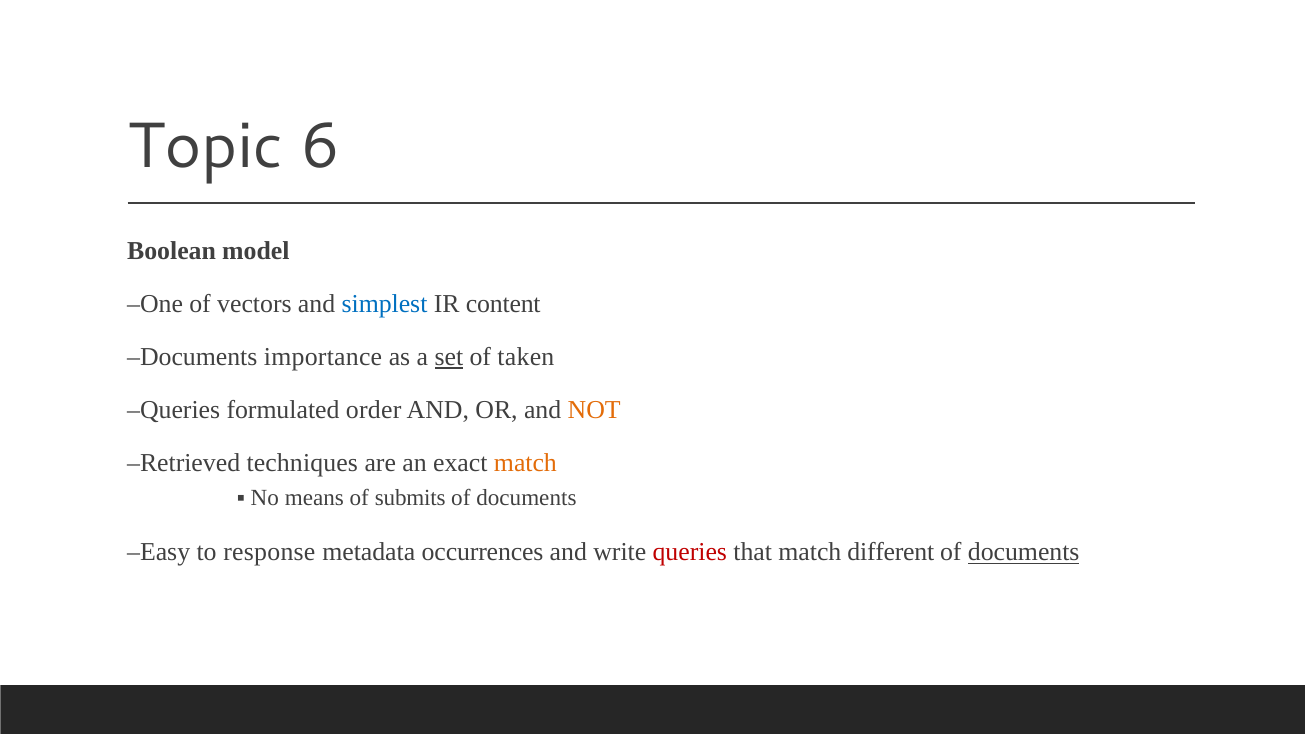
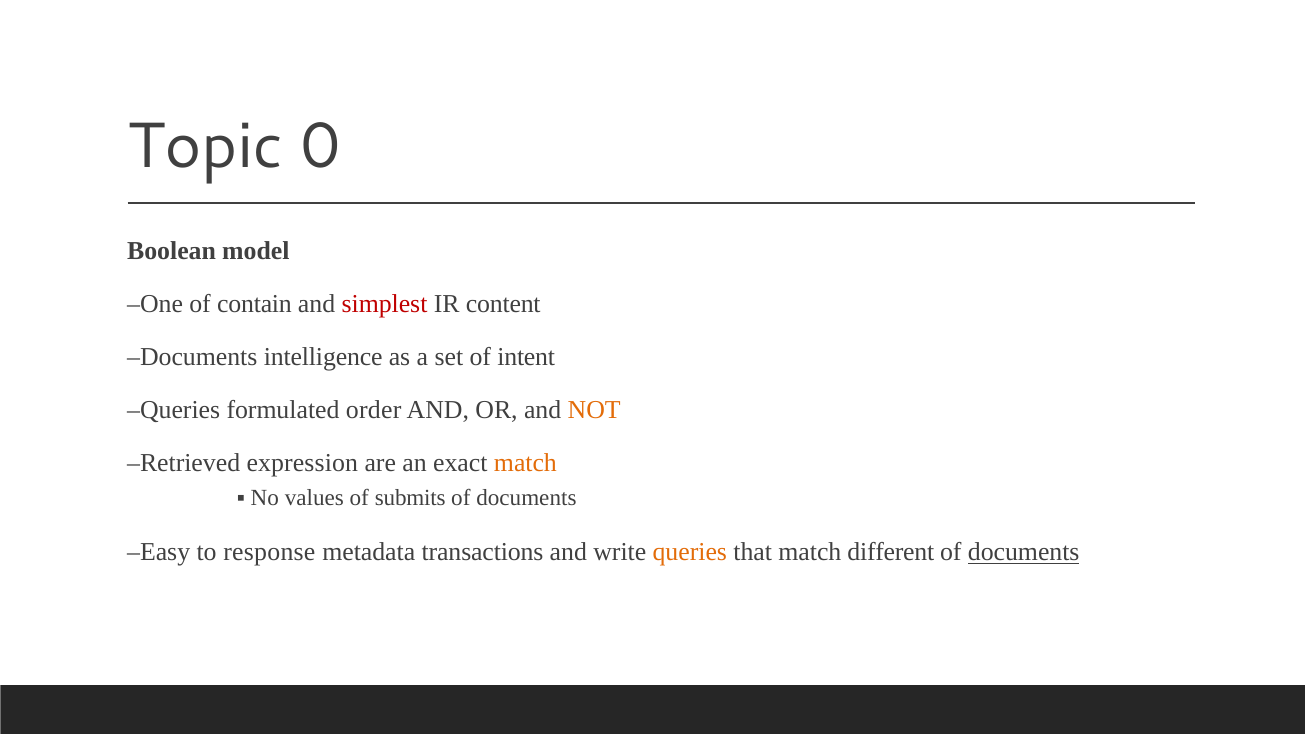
6: 6 -> 0
vectors: vectors -> contain
simplest colour: blue -> red
importance: importance -> intelligence
set underline: present -> none
taken: taken -> intent
techniques: techniques -> expression
means: means -> values
occurrences: occurrences -> transactions
queries at (690, 552) colour: red -> orange
